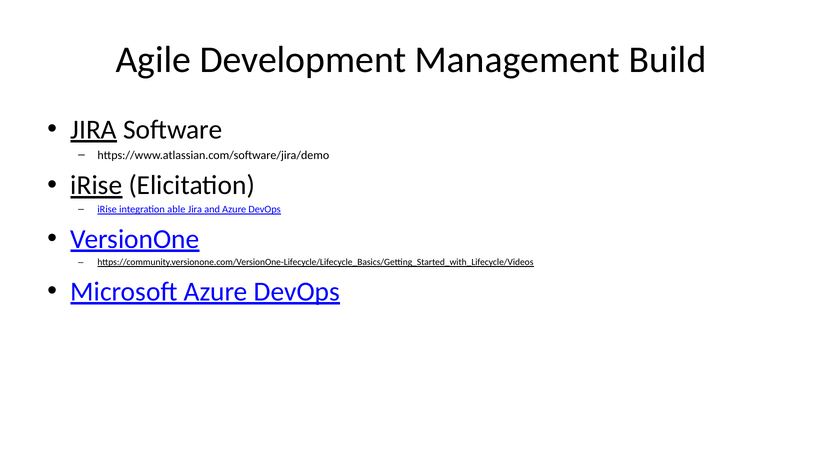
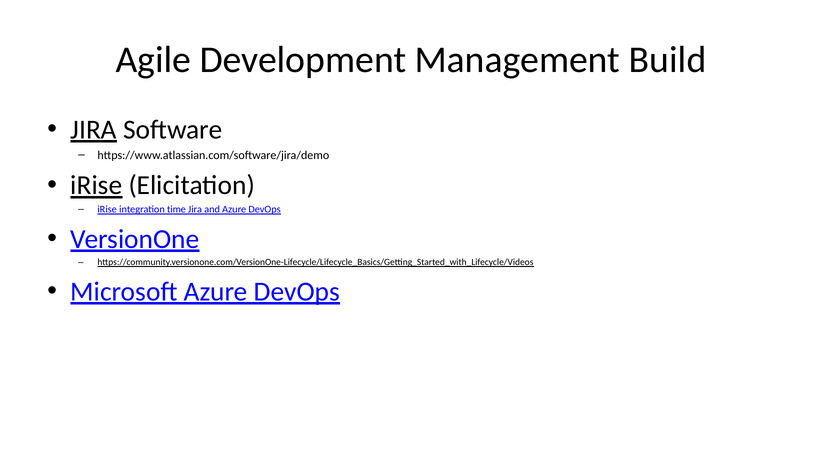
able: able -> time
